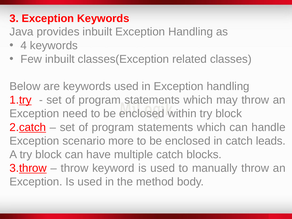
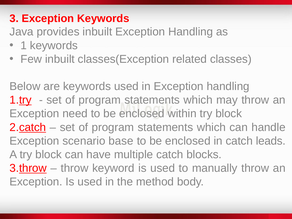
4: 4 -> 1
more: more -> base
